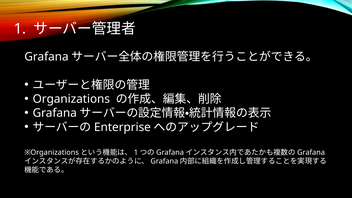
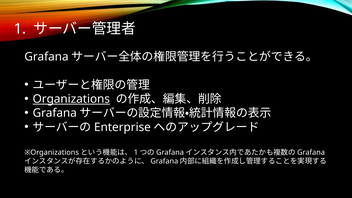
Organizations underline: none -> present
